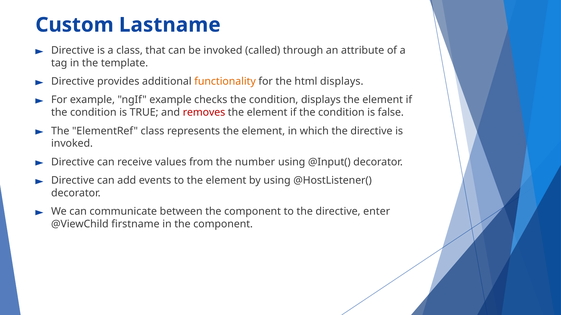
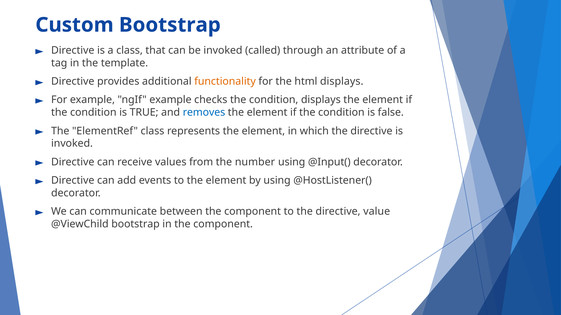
Custom Lastname: Lastname -> Bootstrap
removes colour: red -> blue
enter: enter -> value
@ViewChild firstname: firstname -> bootstrap
